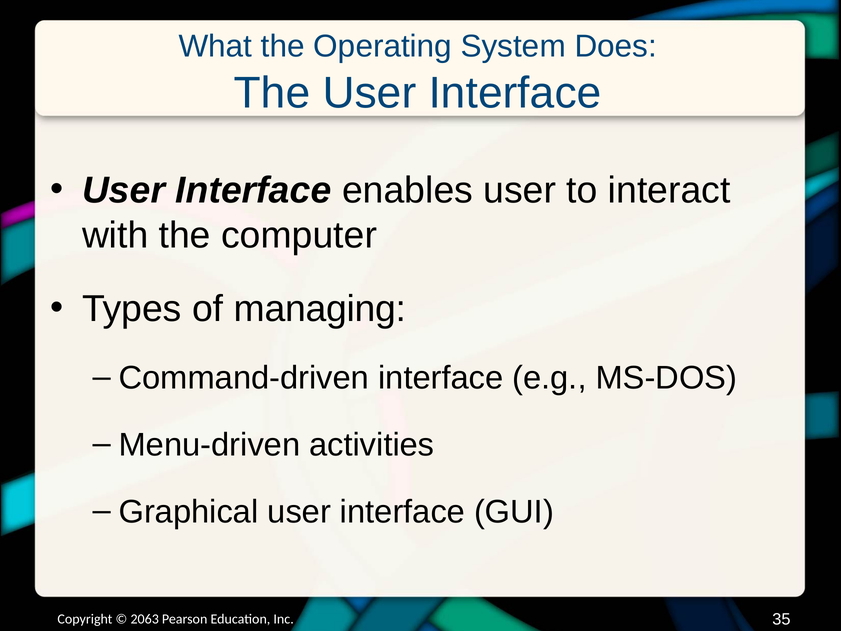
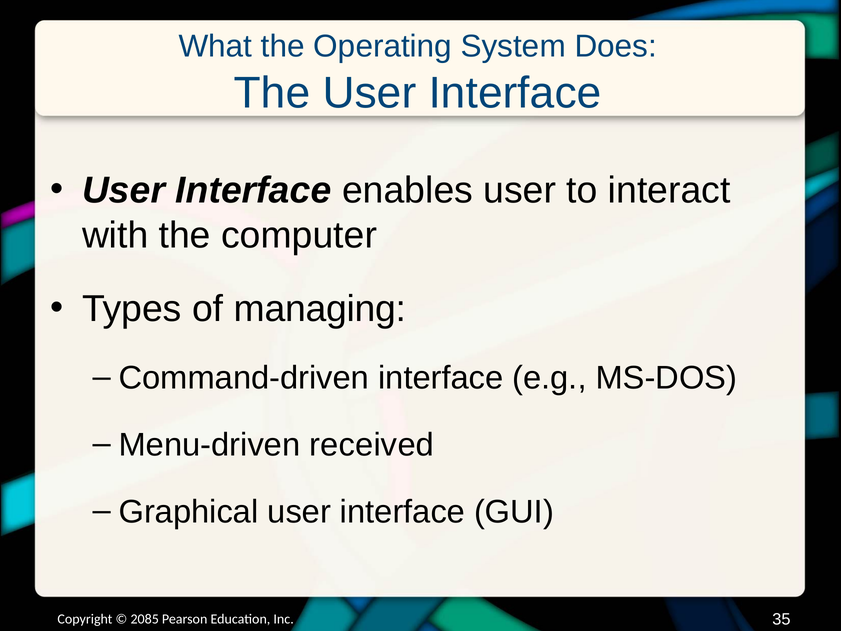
activities: activities -> received
2063: 2063 -> 2085
